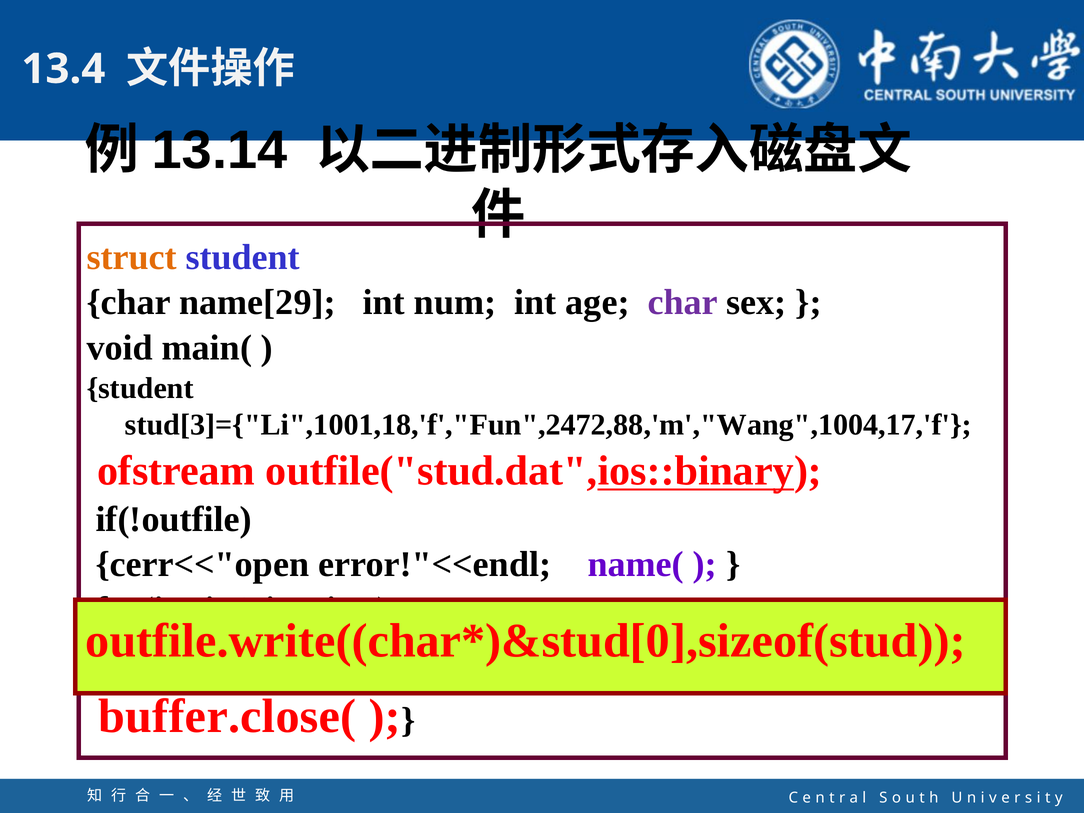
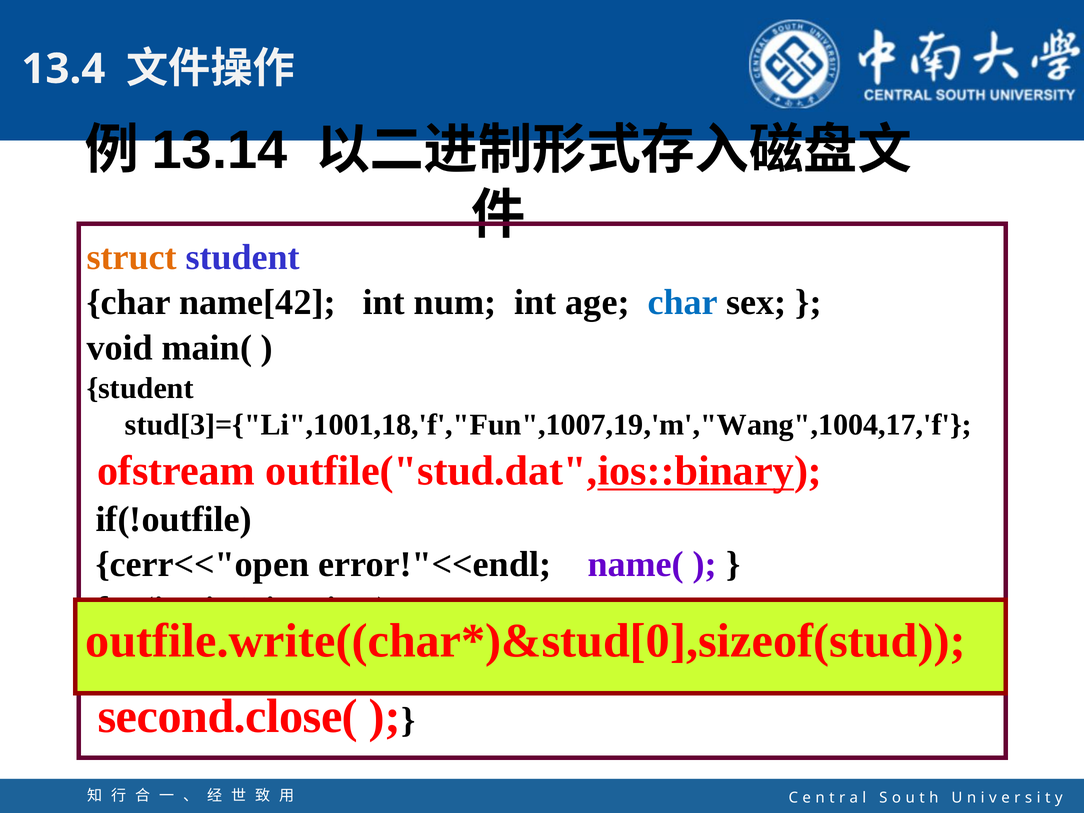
name[29: name[29 -> name[42
char at (683, 303) colour: purple -> blue
stud[3]={"Li",1001,18,'f',"Fun",2472,88,'m',"Wang",1004,17,'f: stud[3]={"Li",1001,18,'f',"Fun",2472,88,'m',"Wang",1004,17,'f -> stud[3]={"Li",1001,18,'f',"Fun",1007,19,'m',"Wang",1004,17,'f
buffer.close(: buffer.close( -> second.close(
